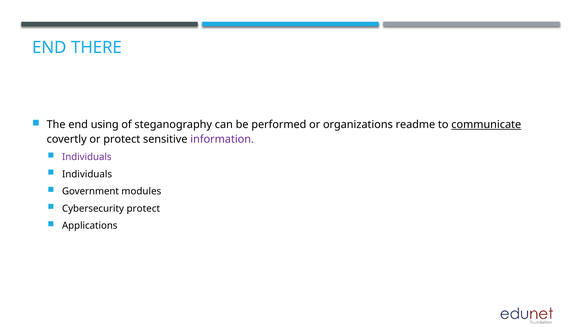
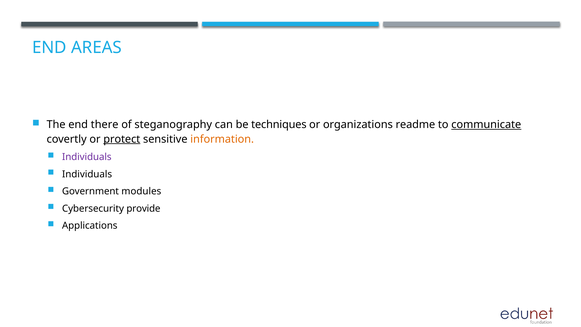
THERE: THERE -> AREAS
using: using -> there
performed: performed -> techniques
protect at (122, 139) underline: none -> present
information colour: purple -> orange
Cybersecurity protect: protect -> provide
